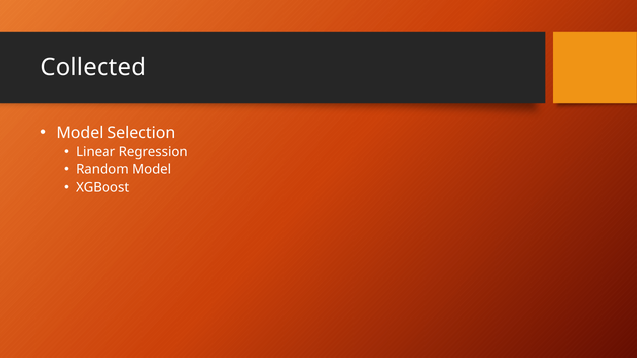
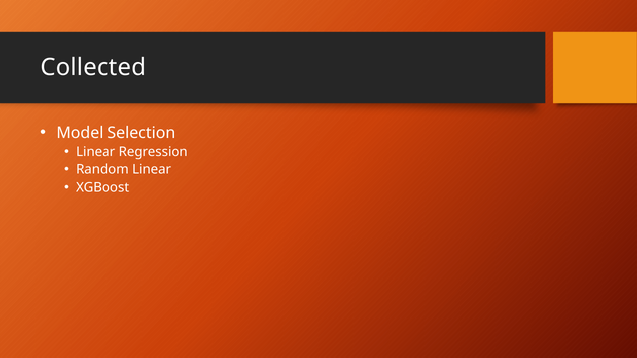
Random Model: Model -> Linear
